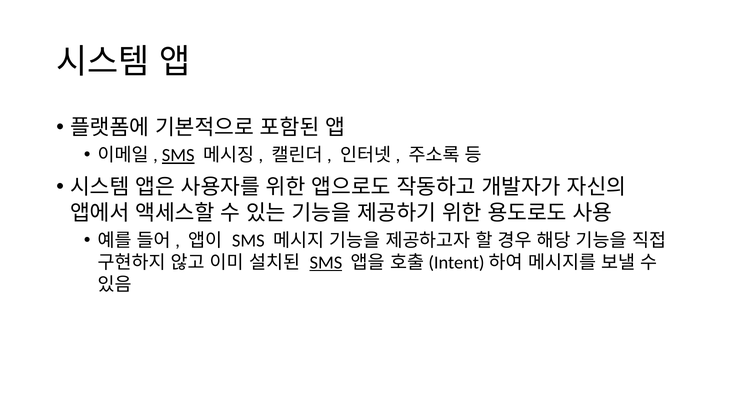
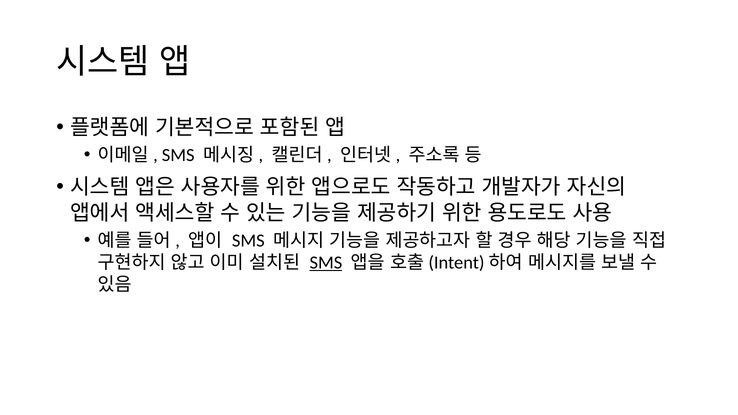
SMS at (178, 155) underline: present -> none
